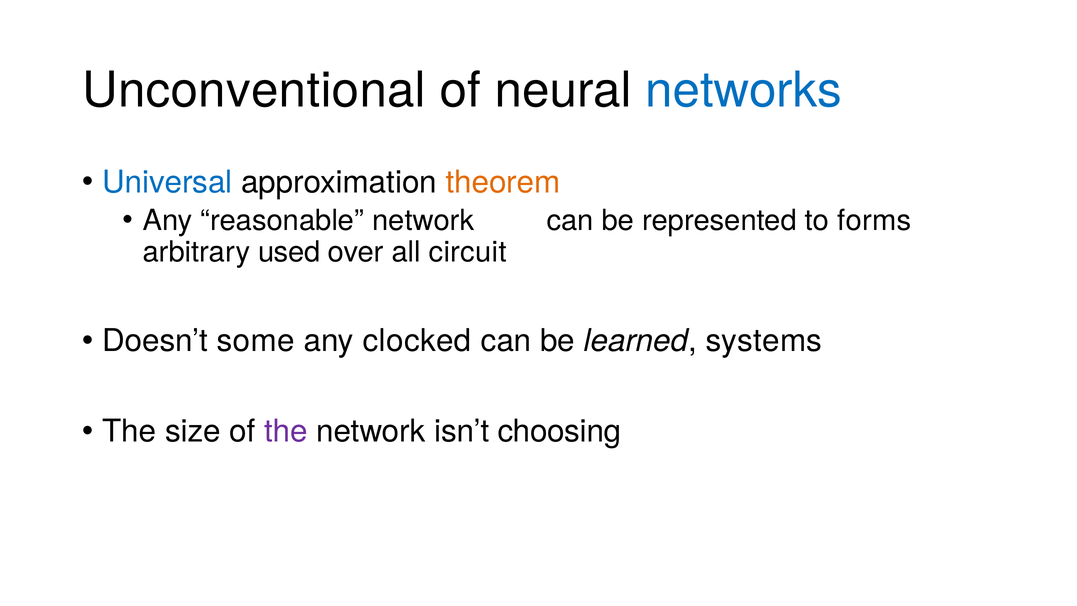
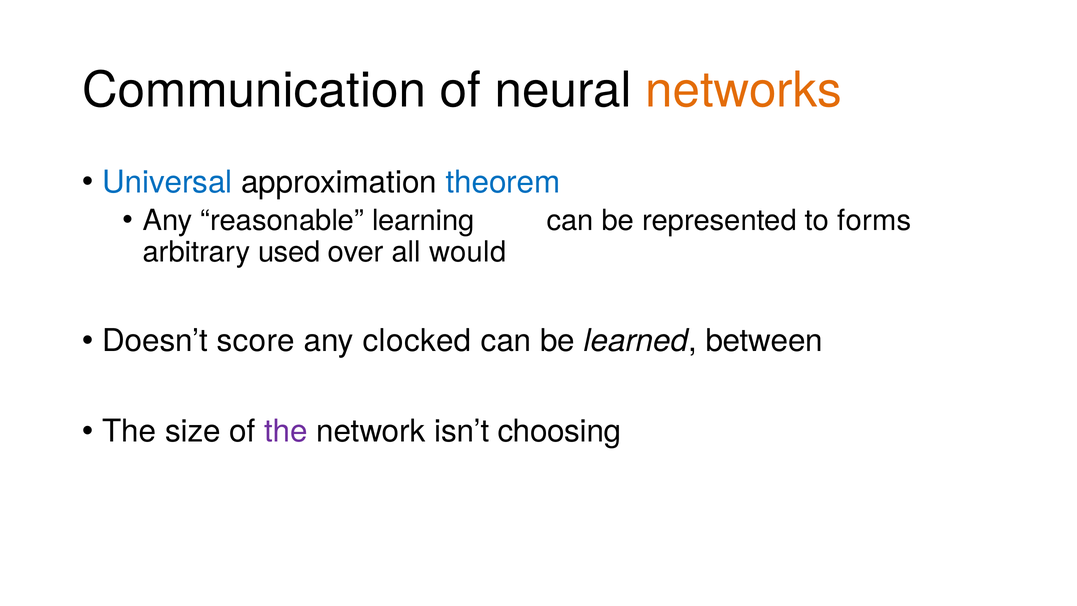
Unconventional: Unconventional -> Communication
networks colour: blue -> orange
theorem colour: orange -> blue
reasonable network: network -> learning
circuit: circuit -> would
some: some -> score
systems: systems -> between
